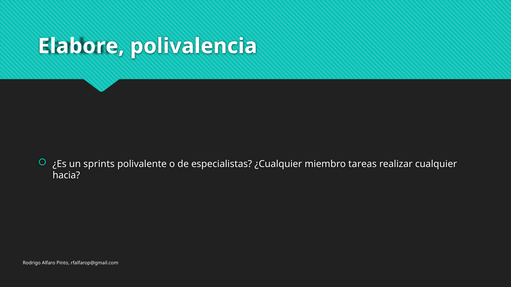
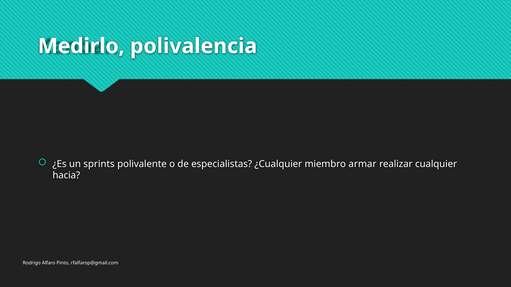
Elabore: Elabore -> Medirlo
tareas: tareas -> armar
